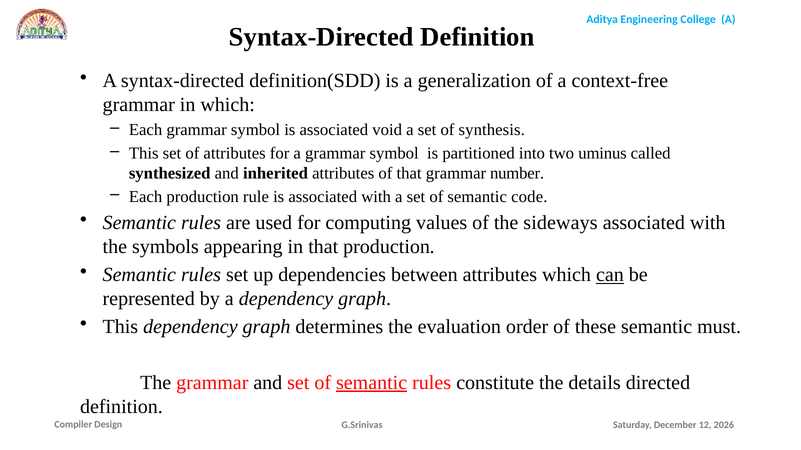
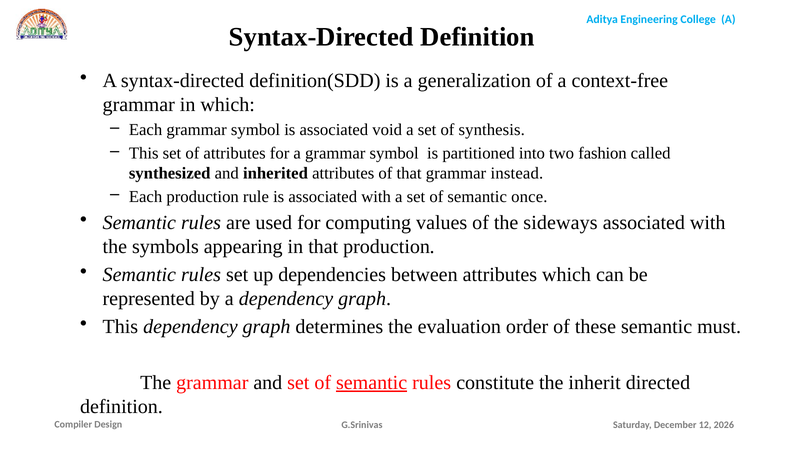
uminus: uminus -> fashion
number: number -> instead
code: code -> once
can underline: present -> none
details: details -> inherit
